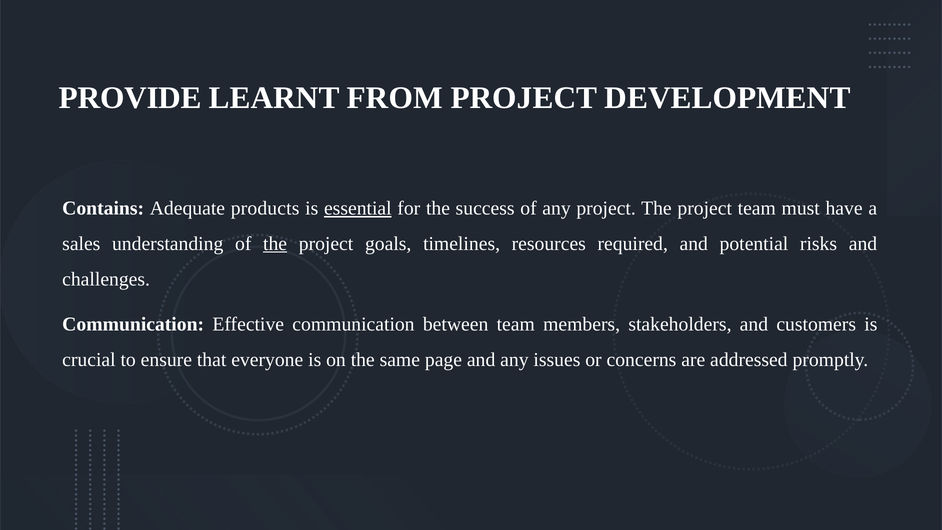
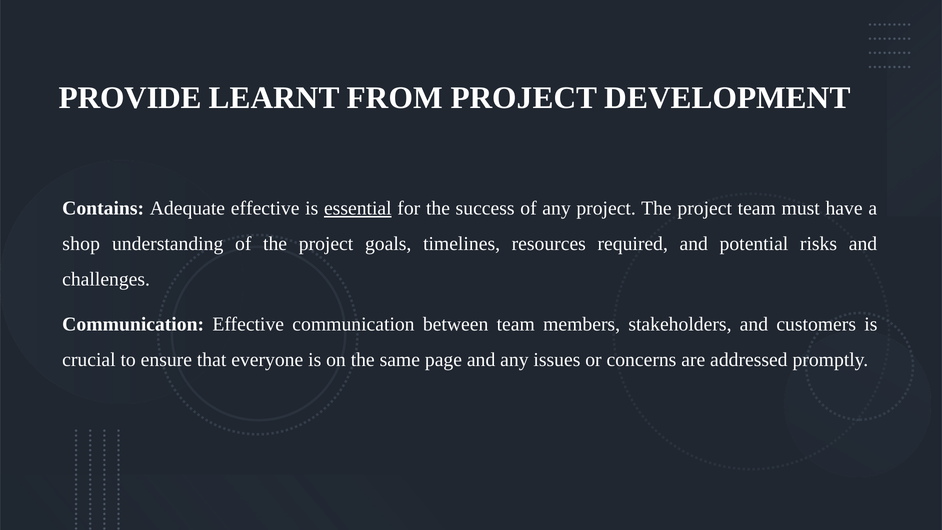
Adequate products: products -> effective
sales: sales -> shop
the at (275, 244) underline: present -> none
